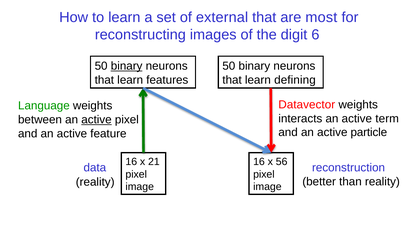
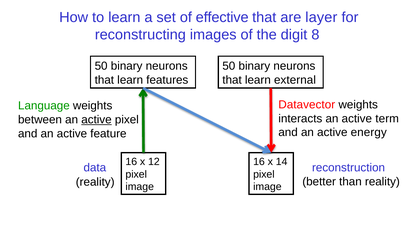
external: external -> effective
most: most -> layer
6: 6 -> 8
binary at (127, 66) underline: present -> none
defining: defining -> external
particle: particle -> energy
21: 21 -> 12
56: 56 -> 14
